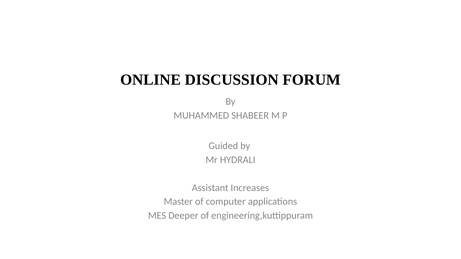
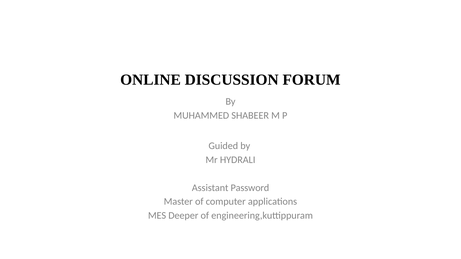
Increases: Increases -> Password
